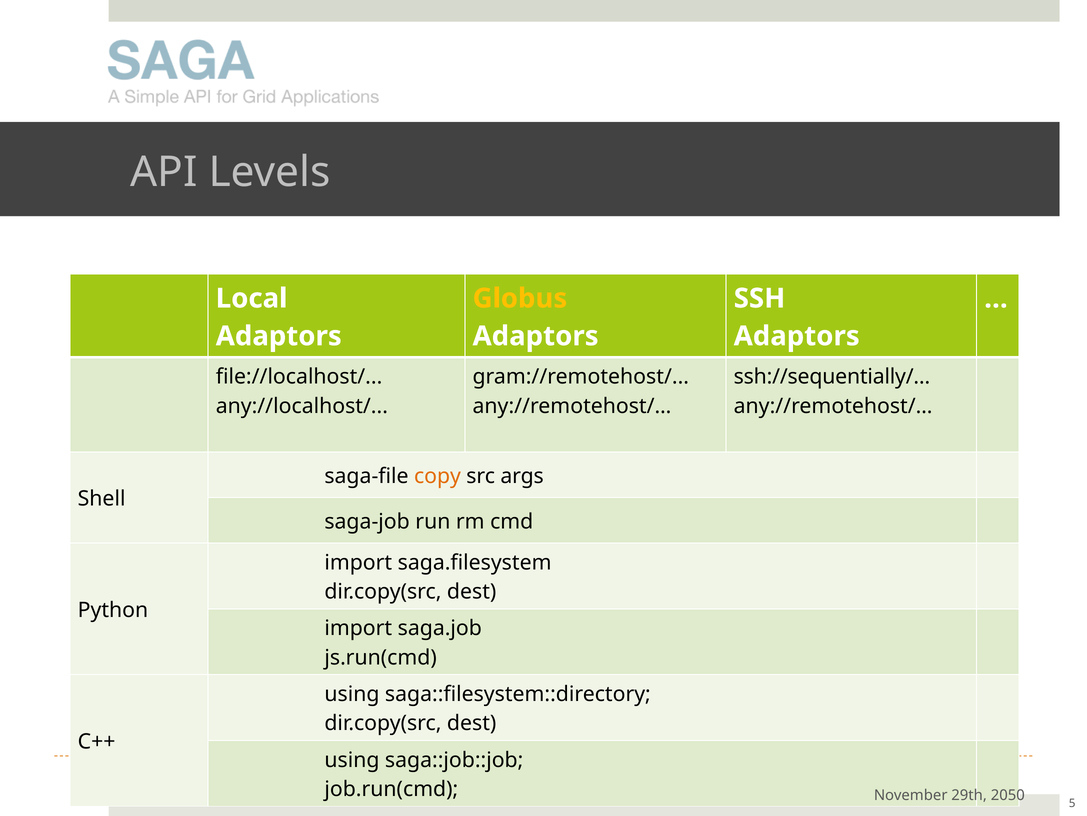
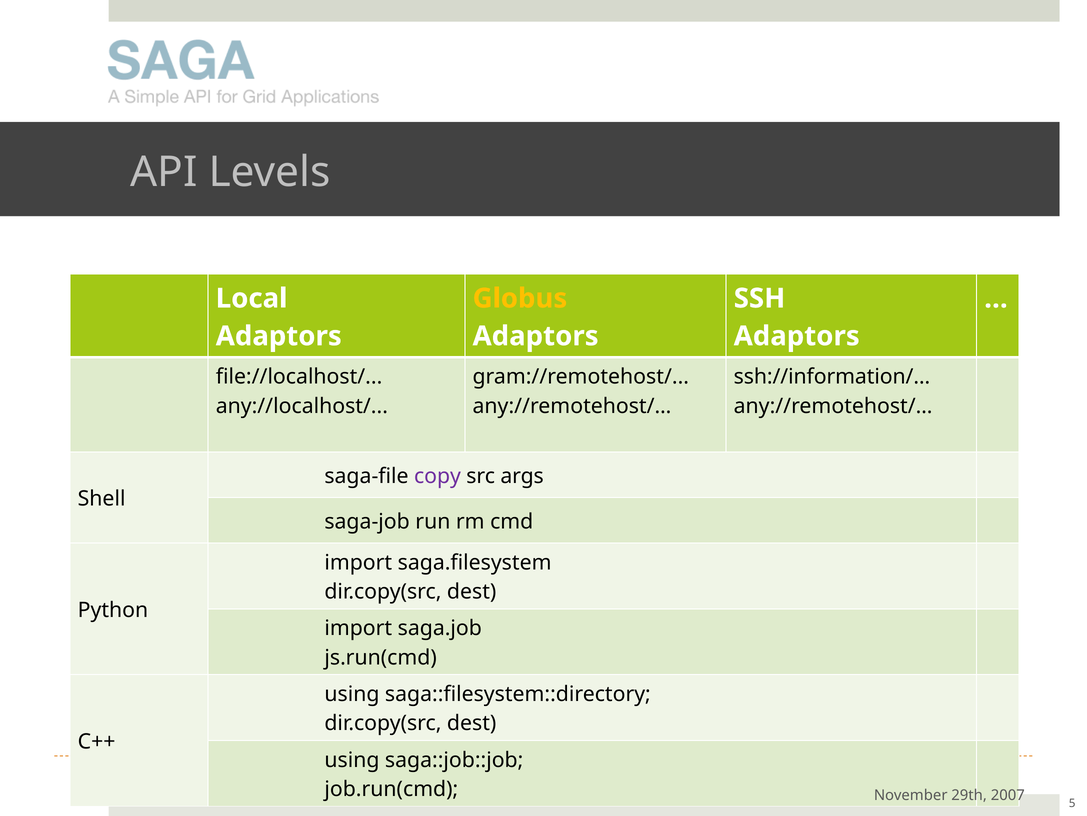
ssh://sequentially/…: ssh://sequentially/… -> ssh://information/…
copy colour: orange -> purple
2050: 2050 -> 2007
